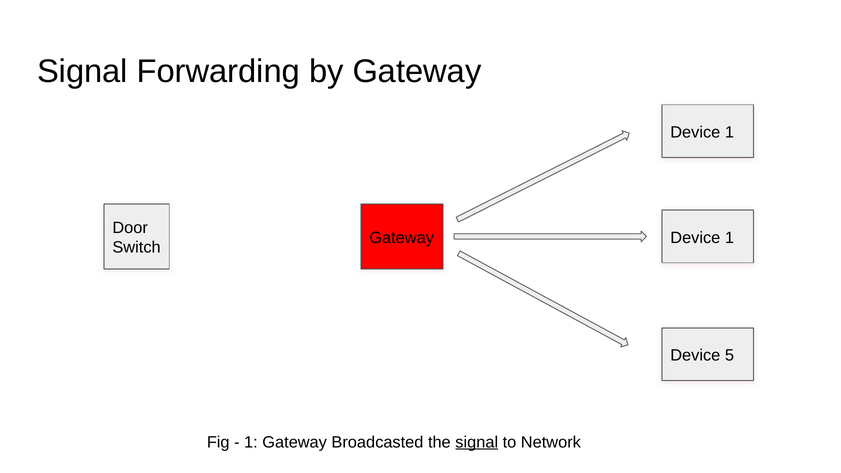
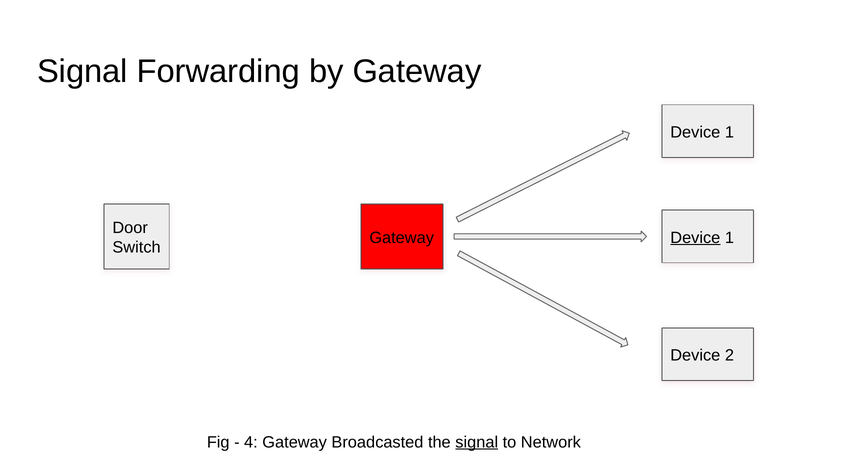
Device at (695, 238) underline: none -> present
5: 5 -> 2
1 at (251, 442): 1 -> 4
